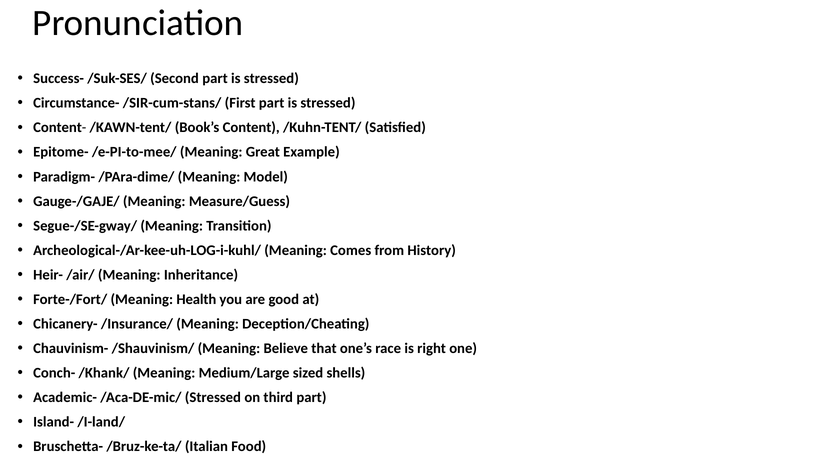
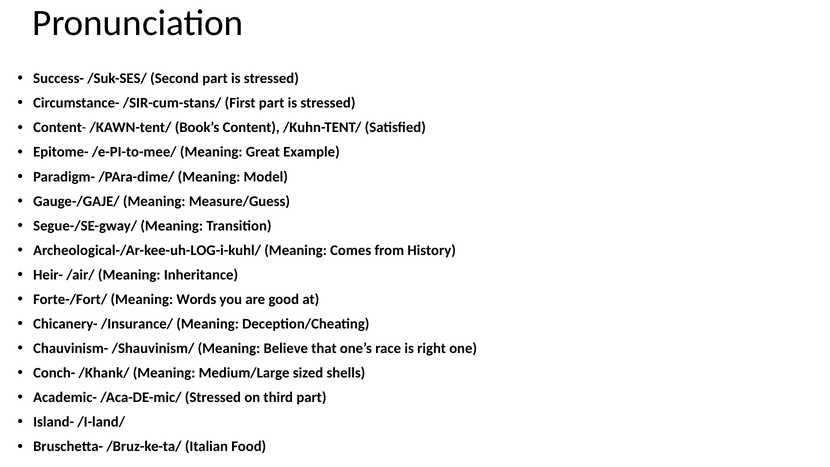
Health: Health -> Words
